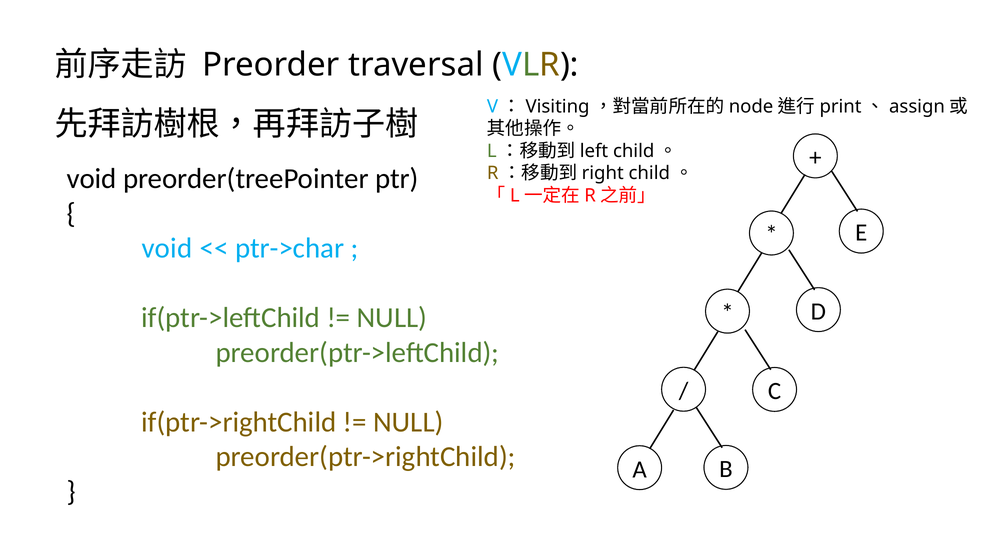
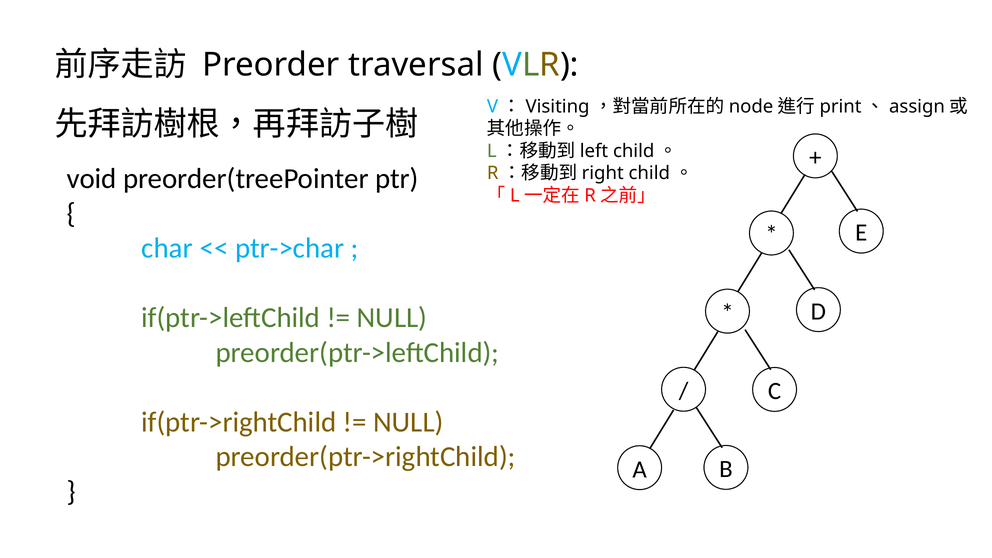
void at (167, 248): void -> char
